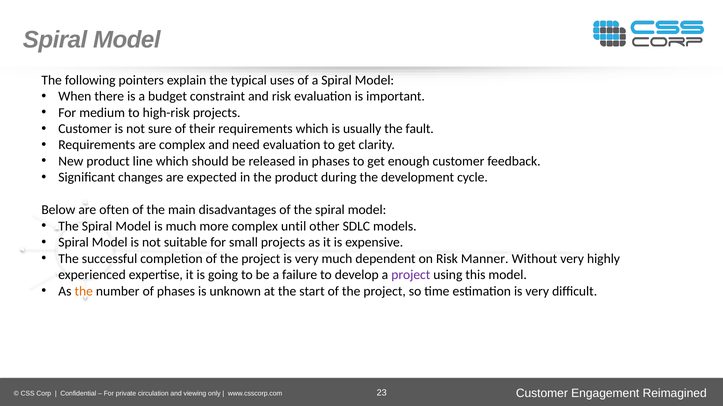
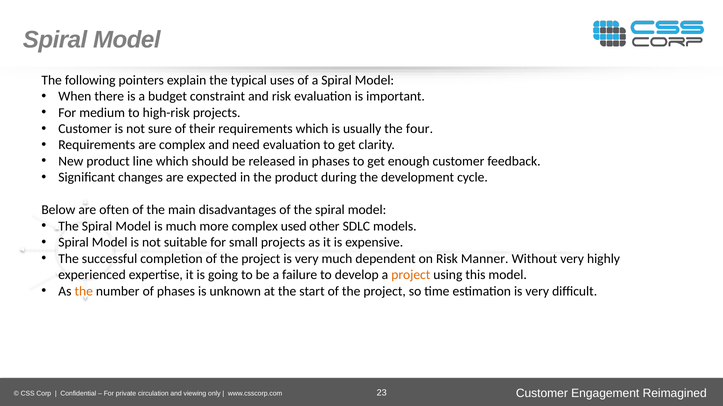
fault: fault -> four
until: until -> used
project at (411, 275) colour: purple -> orange
